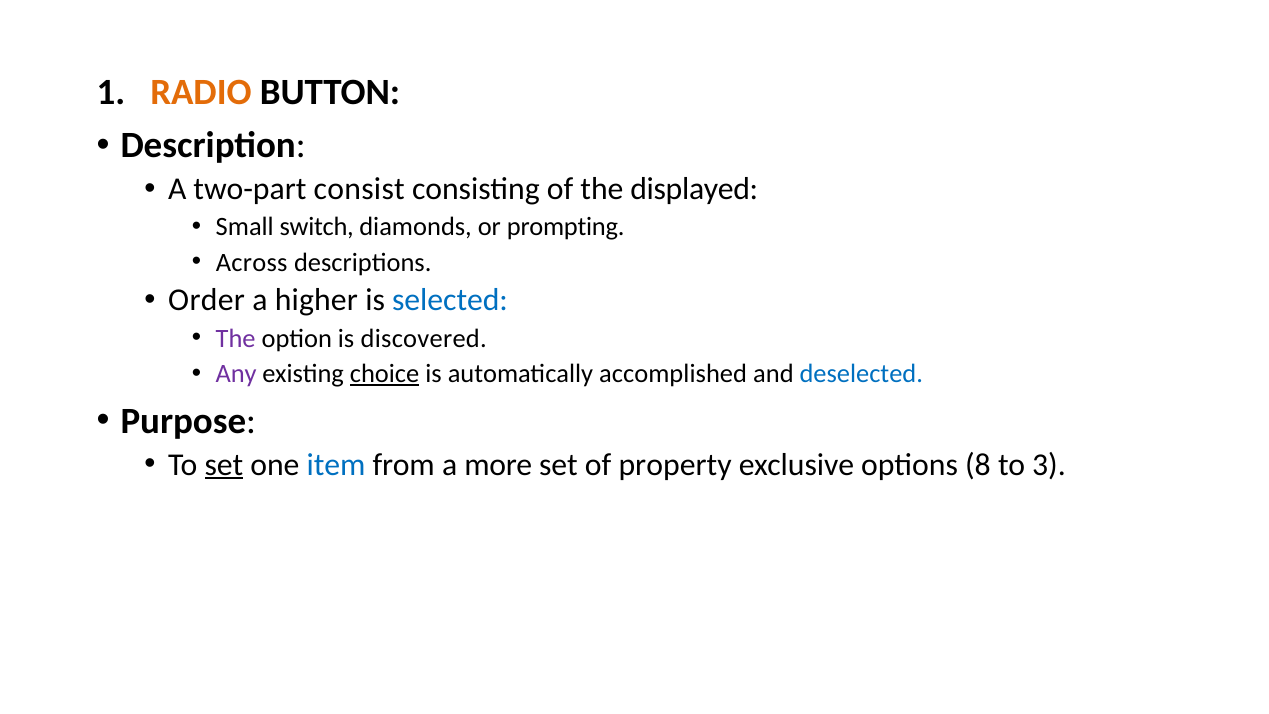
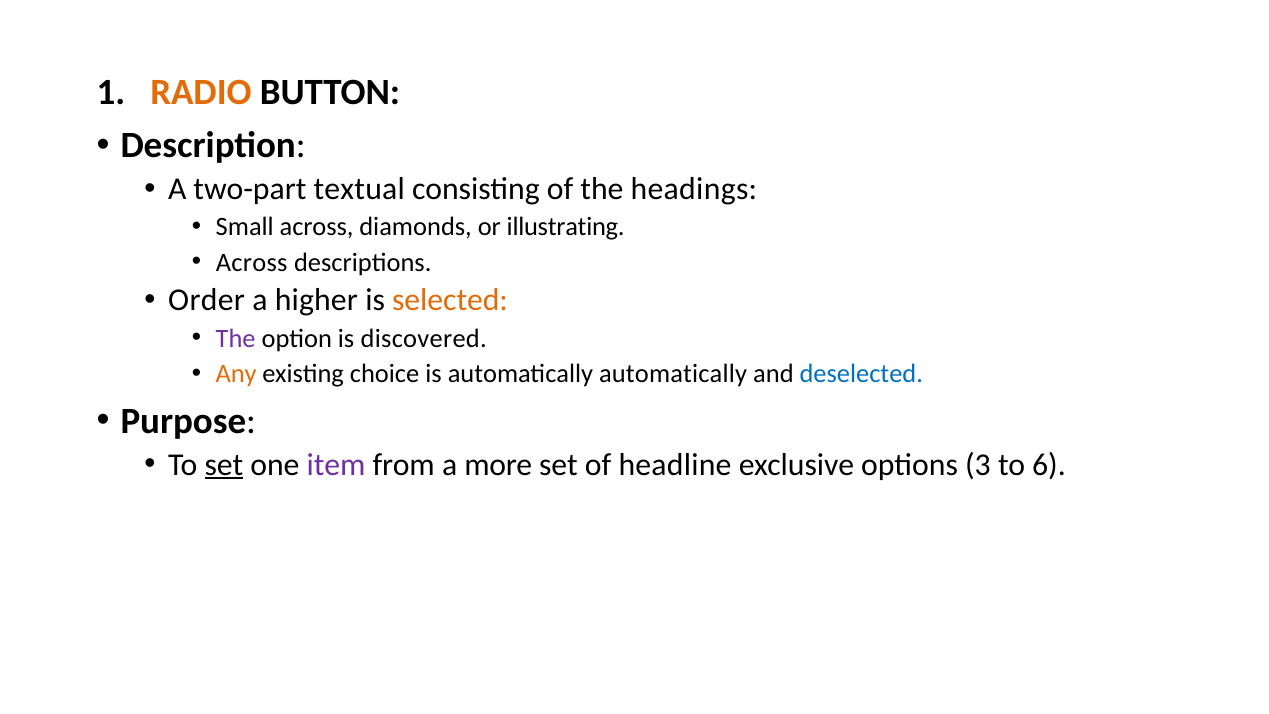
consist: consist -> textual
displayed: displayed -> headings
Small switch: switch -> across
prompting: prompting -> illustrating
selected colour: blue -> orange
Any colour: purple -> orange
choice underline: present -> none
automatically accomplished: accomplished -> automatically
item colour: blue -> purple
property: property -> headline
8: 8 -> 3
3: 3 -> 6
